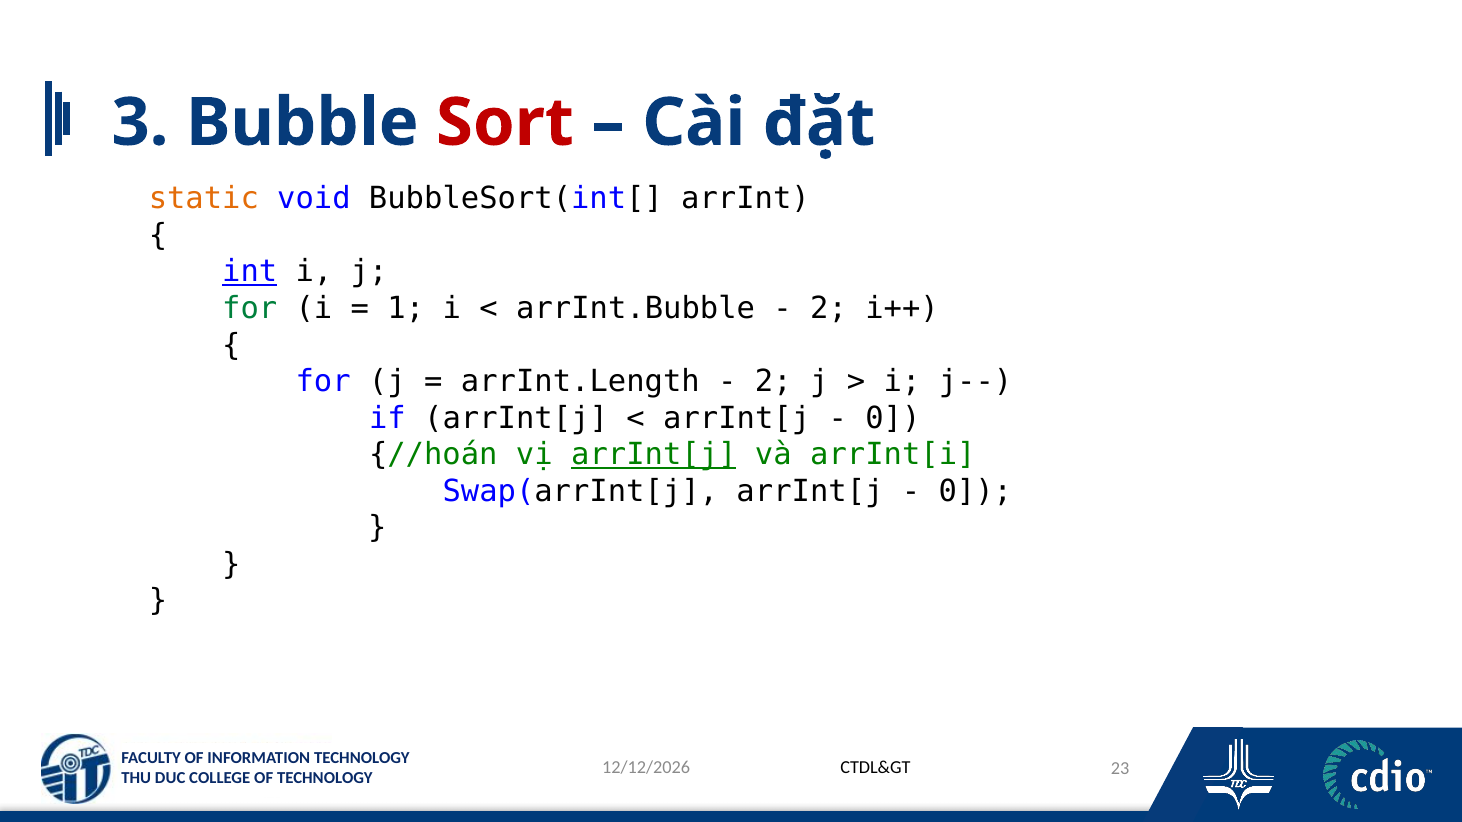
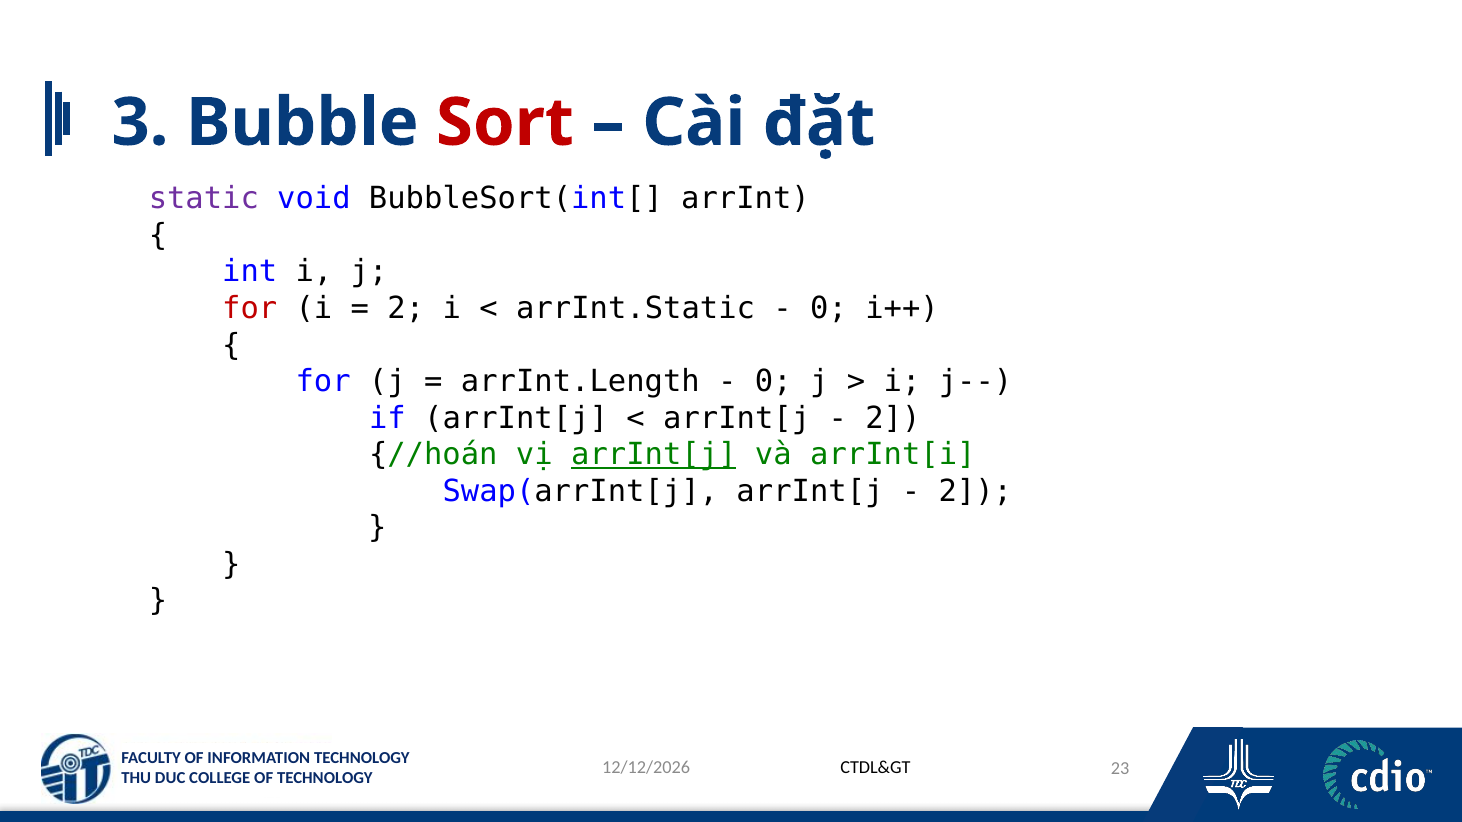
static colour: orange -> purple
int underline: present -> none
for at (250, 309) colour: green -> red
1 at (406, 309): 1 -> 2
arrInt.Bubble: arrInt.Bubble -> arrInt.Static
2 at (829, 309): 2 -> 0
2 at (773, 382): 2 -> 0
0 at (893, 418): 0 -> 2
0 at (975, 491): 0 -> 2
